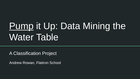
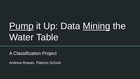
Mining underline: none -> present
